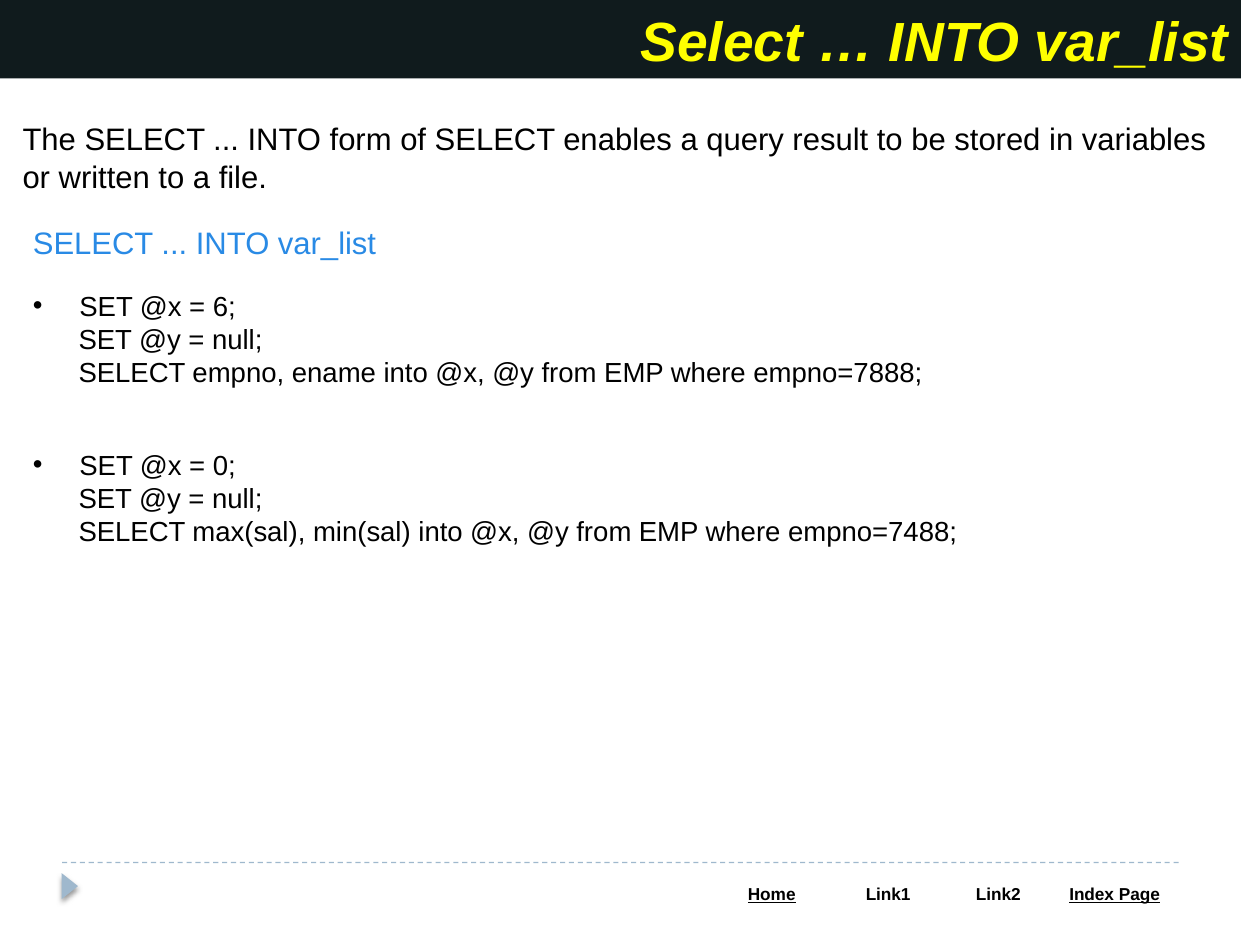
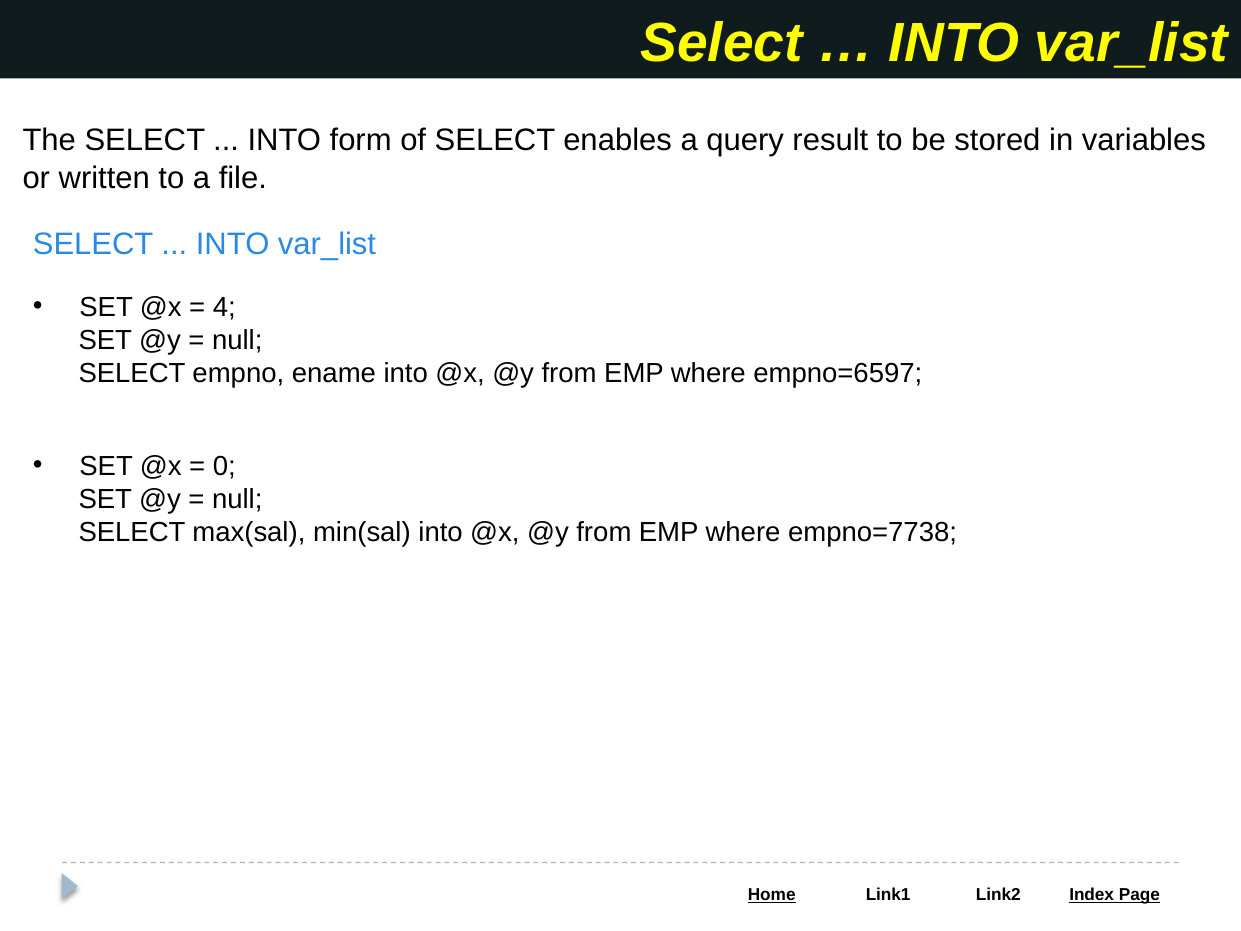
6: 6 -> 4
empno=7888: empno=7888 -> empno=6597
empno=7488: empno=7488 -> empno=7738
